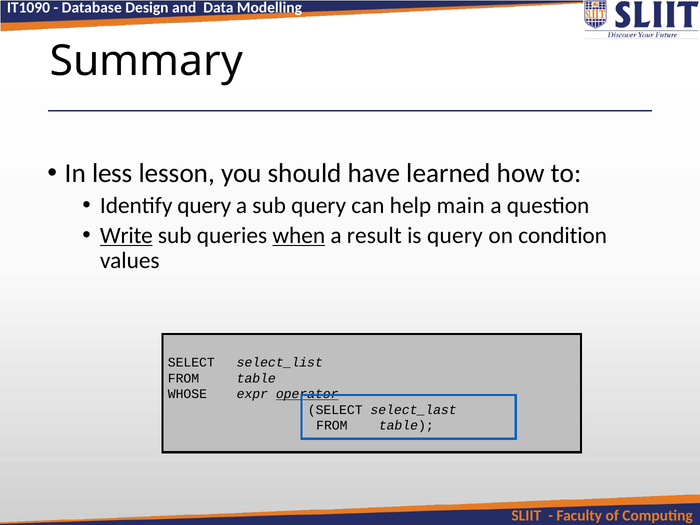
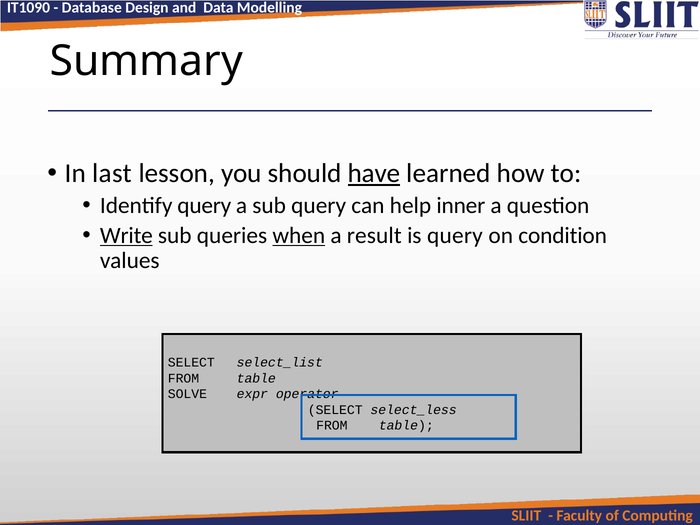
less: less -> last
have underline: none -> present
main: main -> inner
WHOSE: WHOSE -> SOLVE
operator underline: present -> none
select_last: select_last -> select_less
